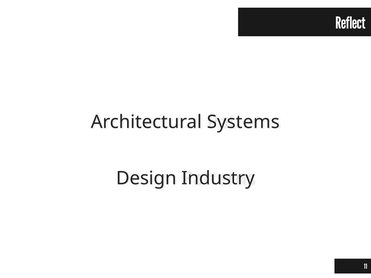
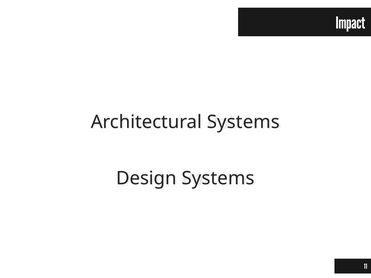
Reflect: Reflect -> Impact
Design Industry: Industry -> Systems
